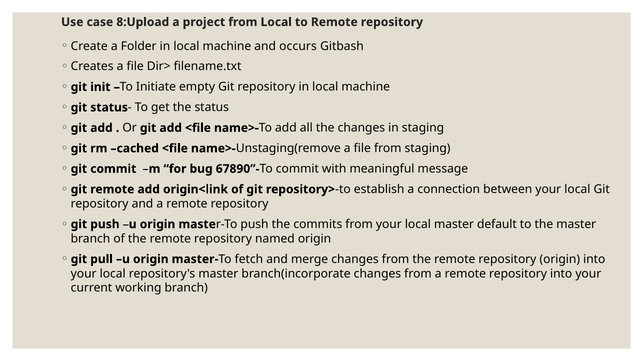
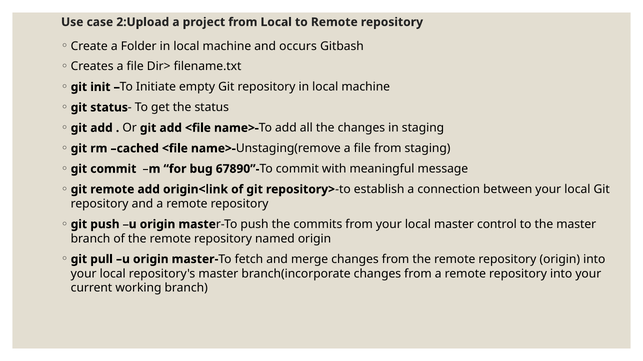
8:Upload: 8:Upload -> 2:Upload
default: default -> control
